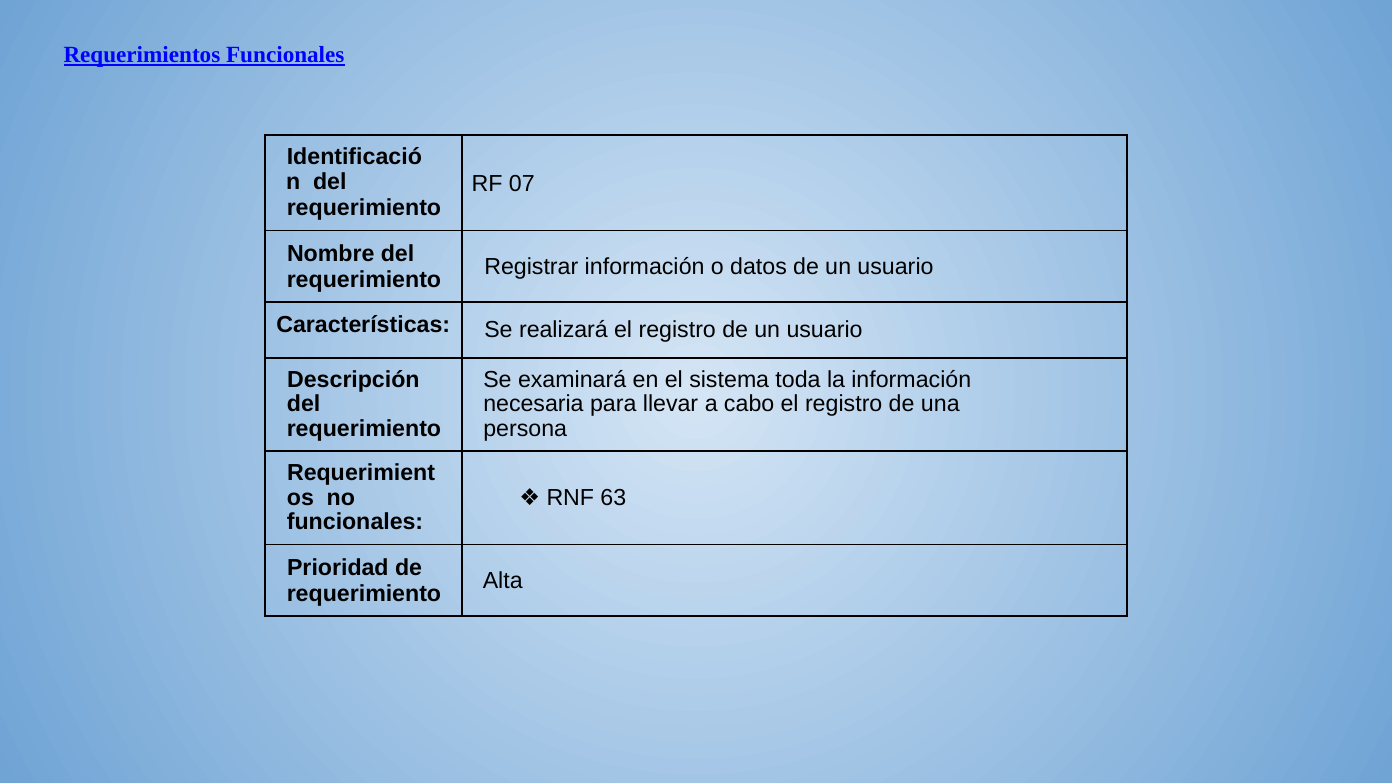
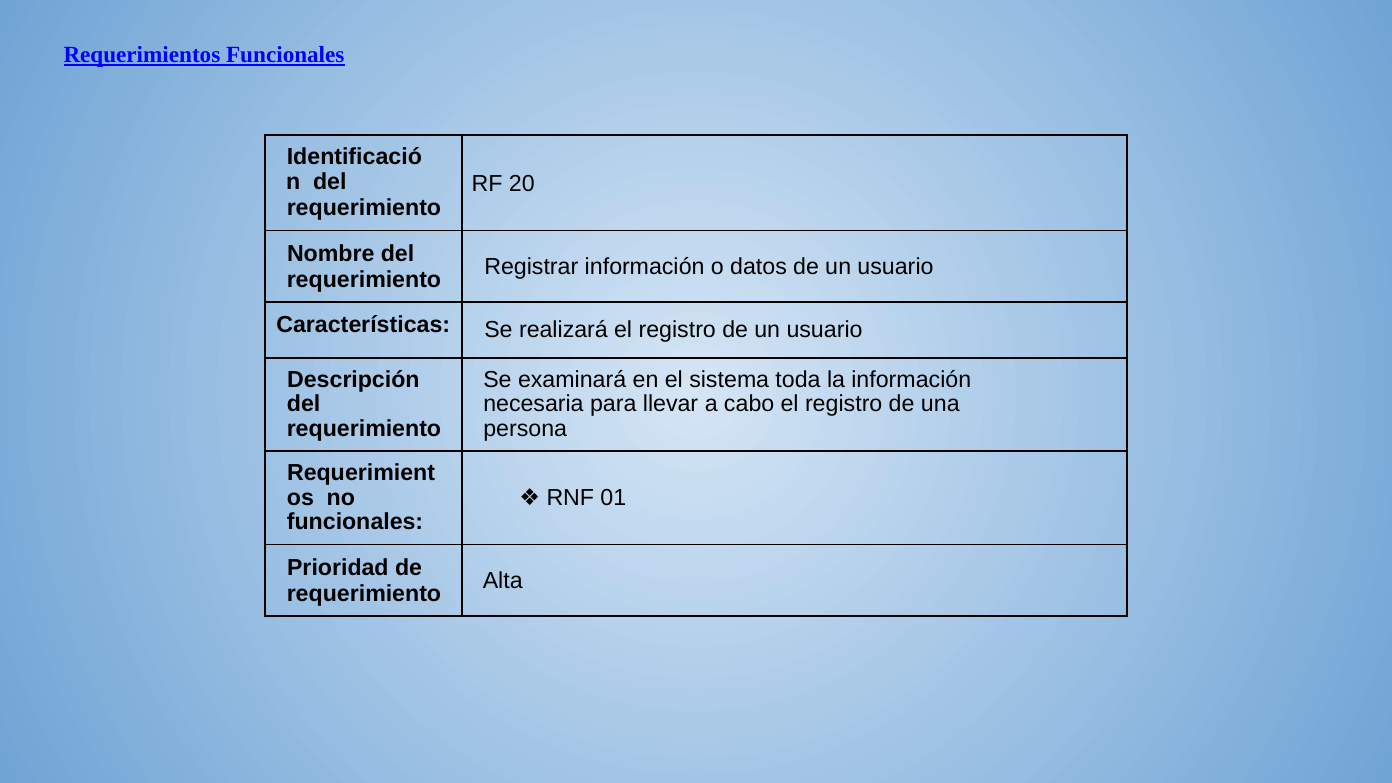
07: 07 -> 20
63: 63 -> 01
